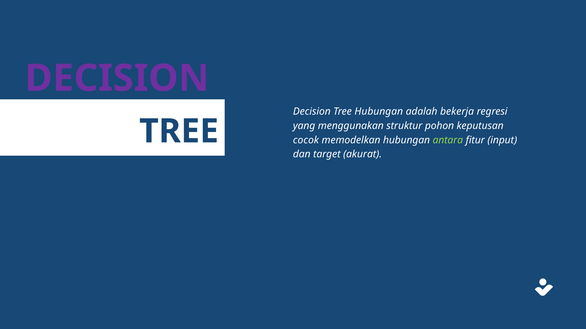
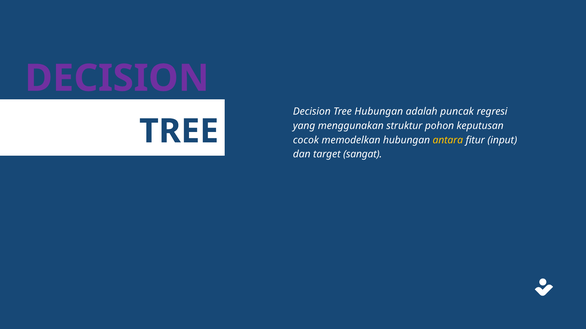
bekerja: bekerja -> puncak
antara colour: light green -> yellow
akurat: akurat -> sangat
